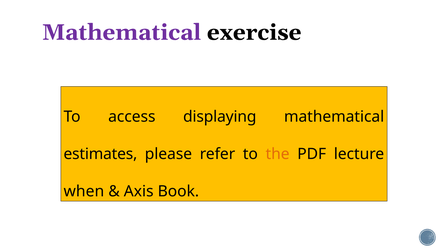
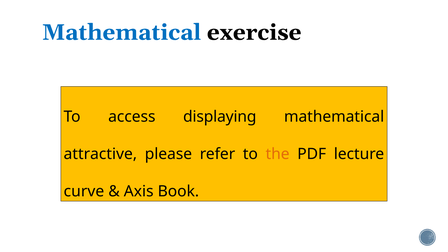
Mathematical at (122, 32) colour: purple -> blue
estimates: estimates -> attractive
when: when -> curve
